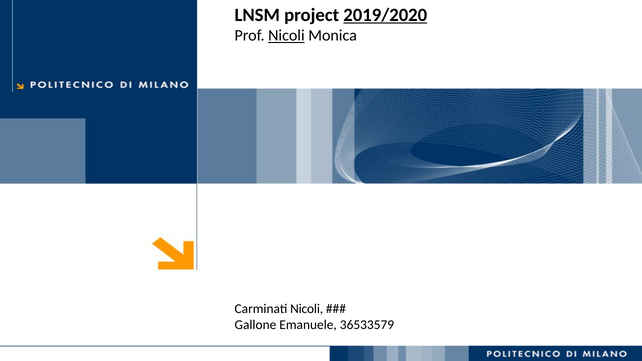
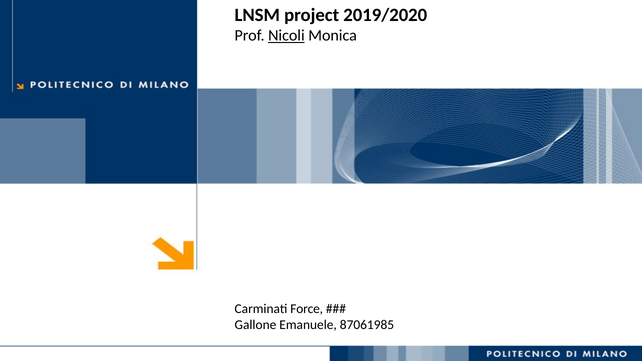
2019/2020 underline: present -> none
Carminati Nicoli: Nicoli -> Force
36533579: 36533579 -> 87061985
